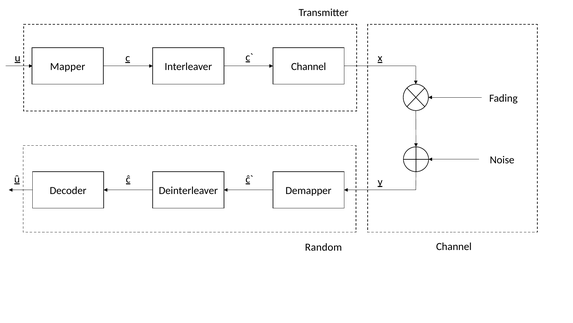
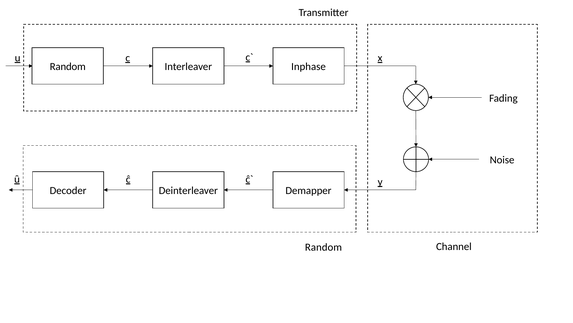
Mapper at (68, 67): Mapper -> Random
Interleaver Channel: Channel -> Inphase
